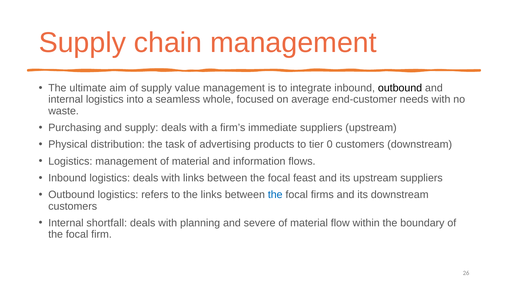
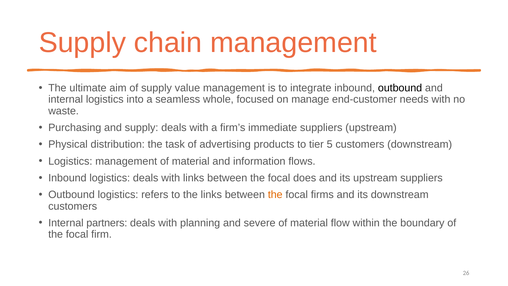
average: average -> manage
0: 0 -> 5
feast: feast -> does
the at (275, 195) colour: blue -> orange
shortfall: shortfall -> partners
